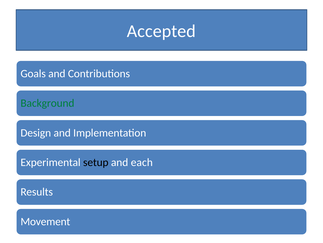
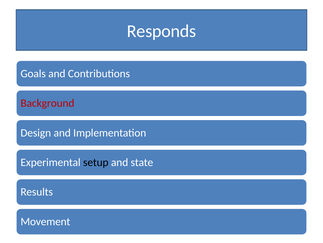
Accepted: Accepted -> Responds
Background colour: green -> red
each: each -> state
